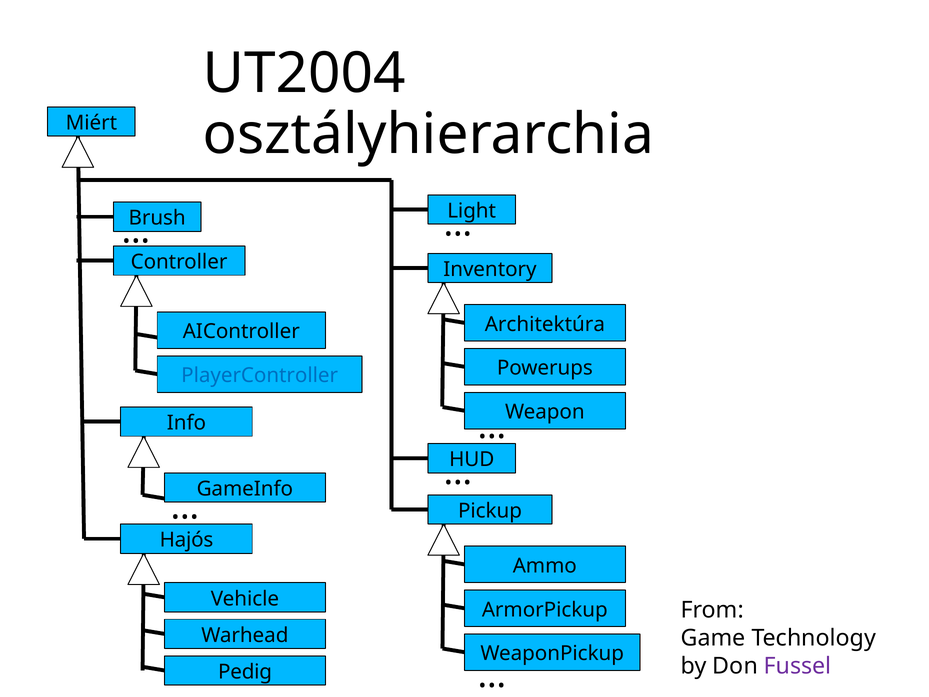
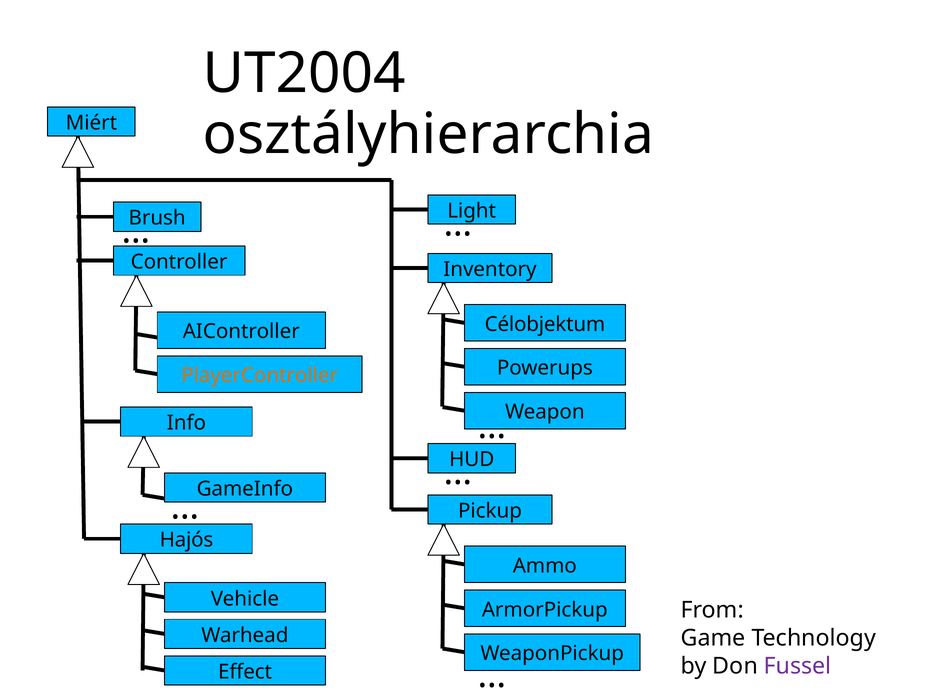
Architektúra: Architektúra -> Célobjektum
PlayerController colour: blue -> orange
Pedig: Pedig -> Effect
